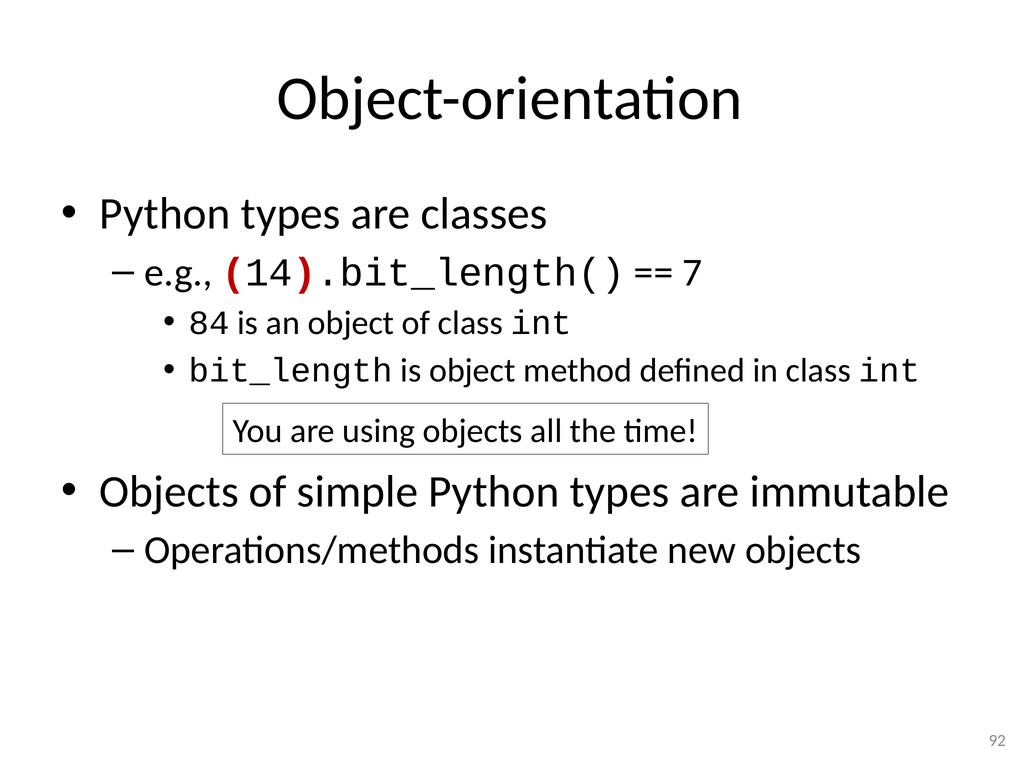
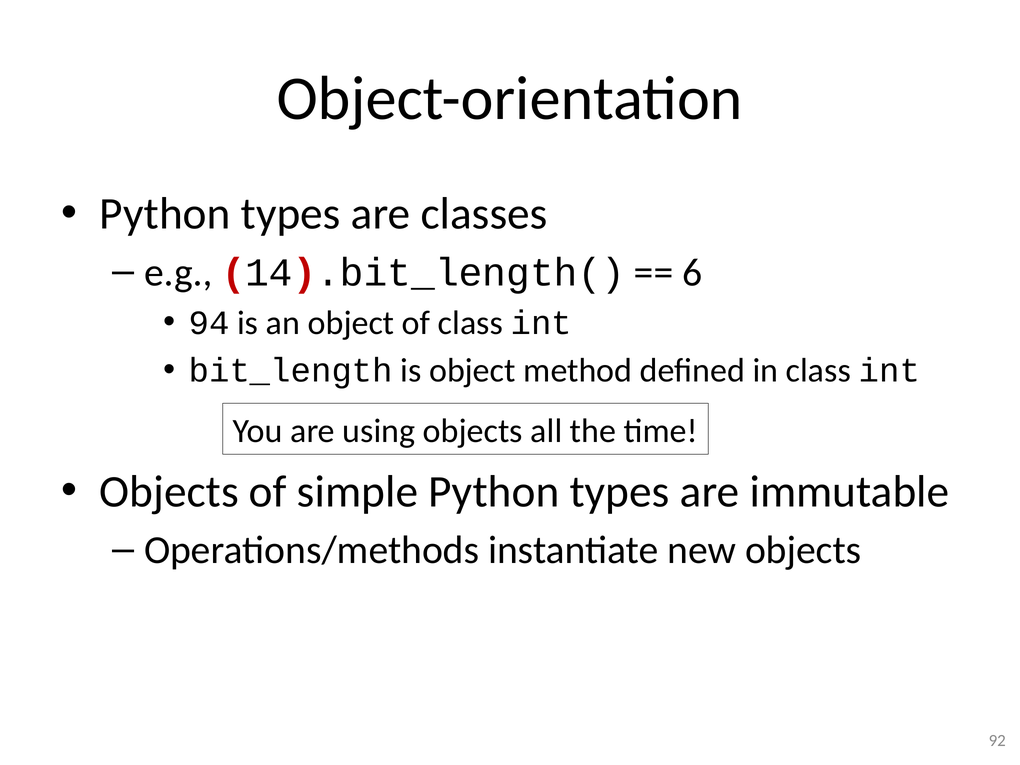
7: 7 -> 6
84: 84 -> 94
